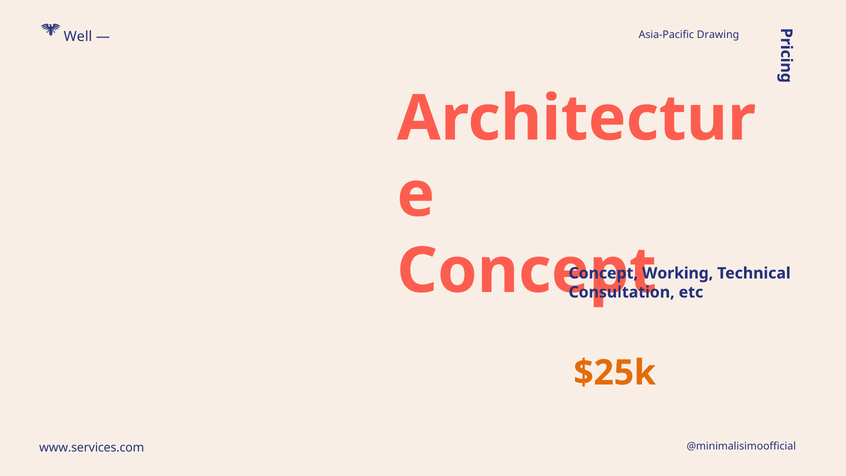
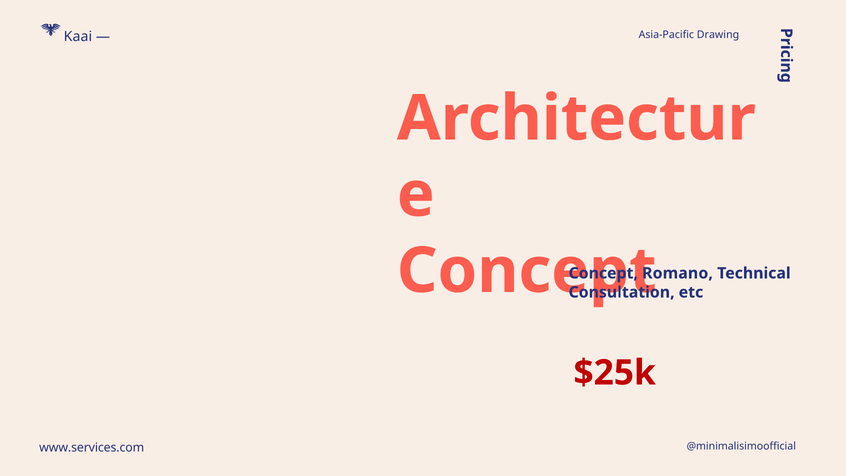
Well: Well -> Kaai
Working: Working -> Romano
$25k colour: orange -> red
